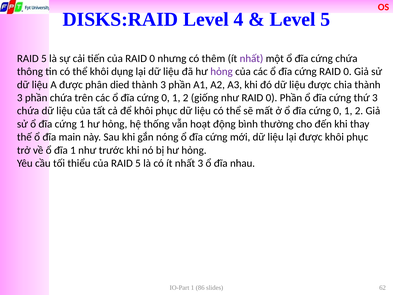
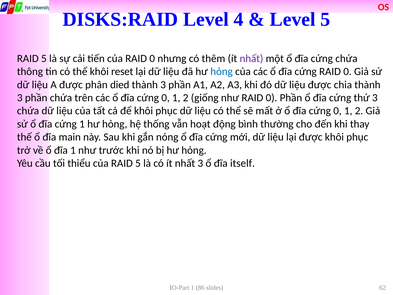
dụng: dụng -> reset
hỏng at (222, 71) colour: purple -> blue
nhau: nhau -> itself
